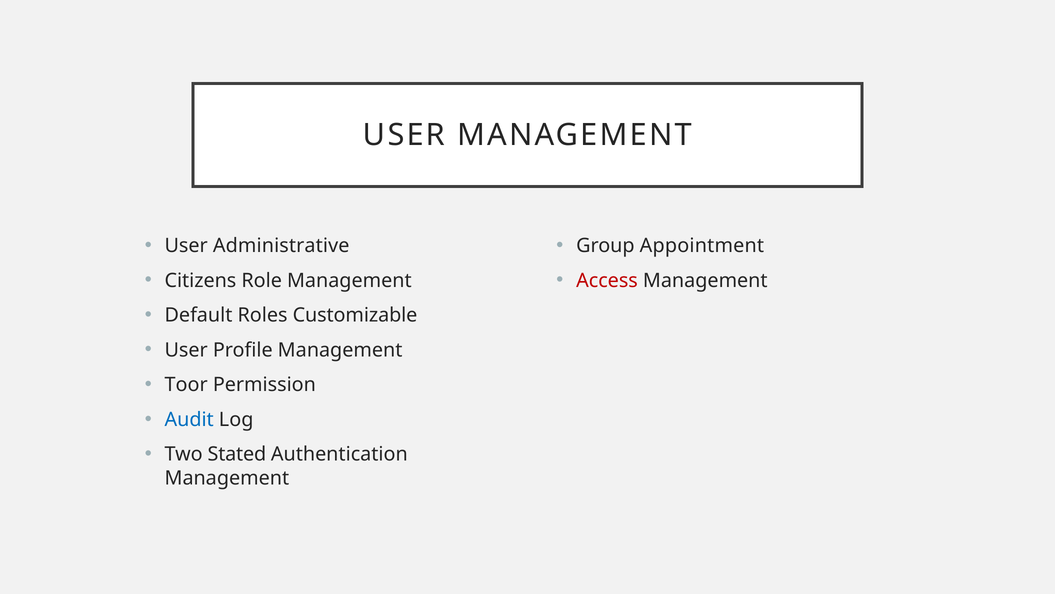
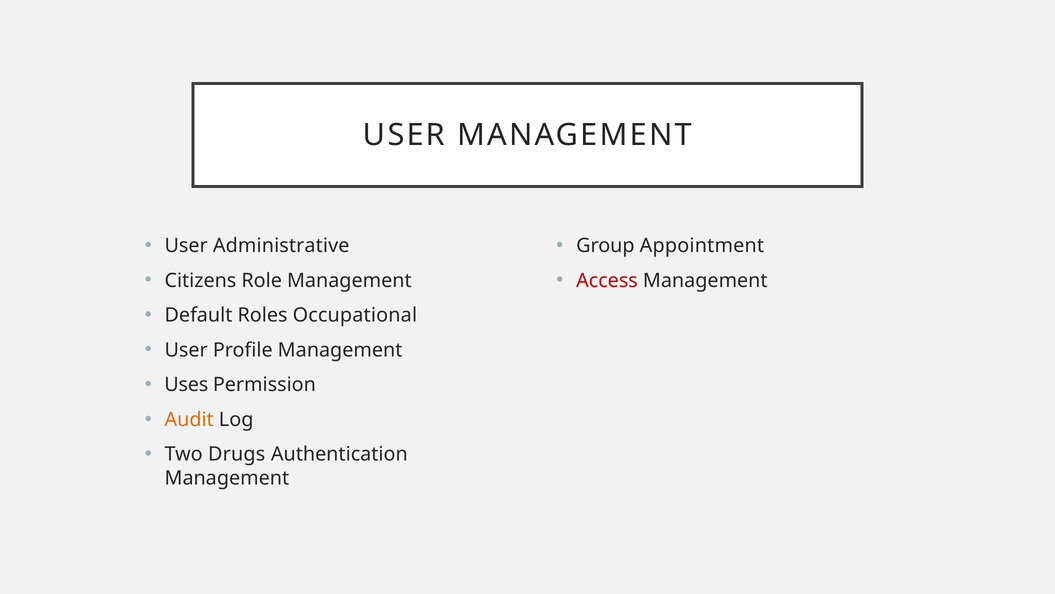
Customizable: Customizable -> Occupational
Toor: Toor -> Uses
Audit colour: blue -> orange
Stated: Stated -> Drugs
